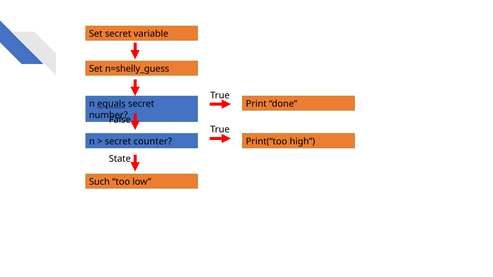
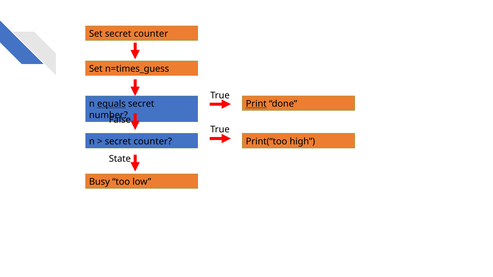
Set secret variable: variable -> counter
n=shelly_guess: n=shelly_guess -> n=times_guess
Print underline: none -> present
Such: Such -> Busy
